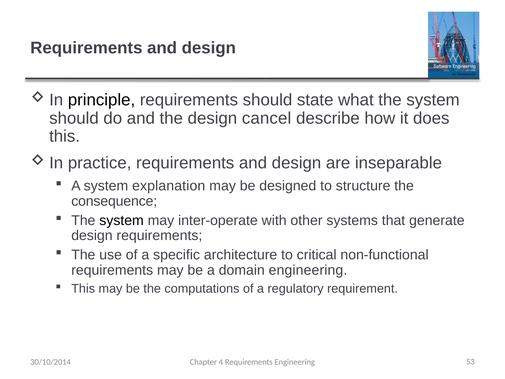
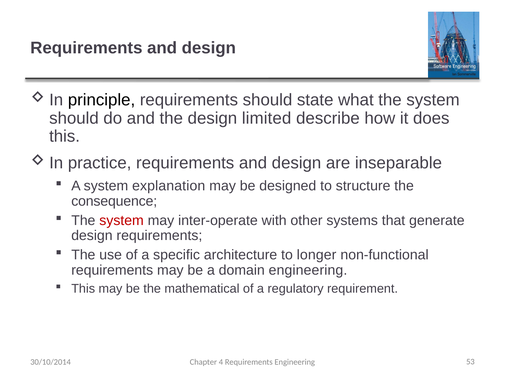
cancel: cancel -> limited
system at (122, 220) colour: black -> red
critical: critical -> longer
computations: computations -> mathematical
